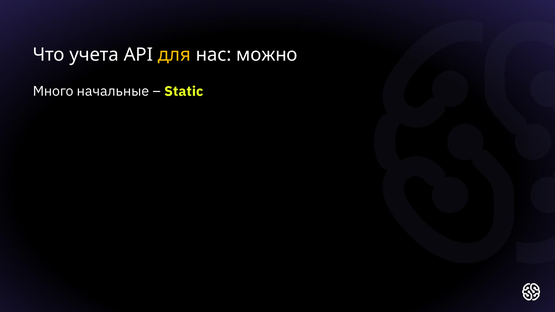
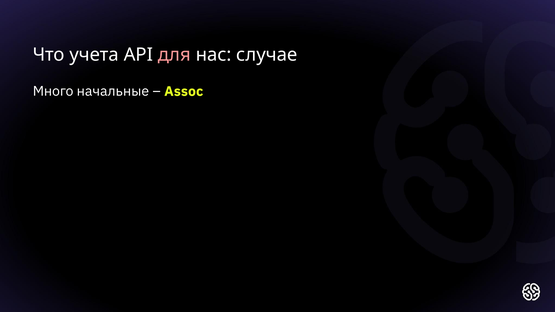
для colour: yellow -> pink
можно: можно -> случае
Static: Static -> Assoc
